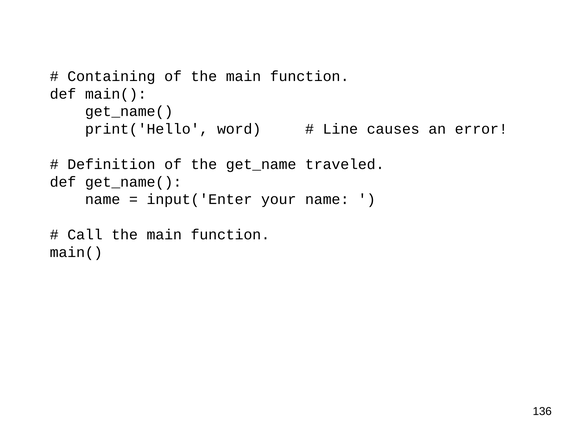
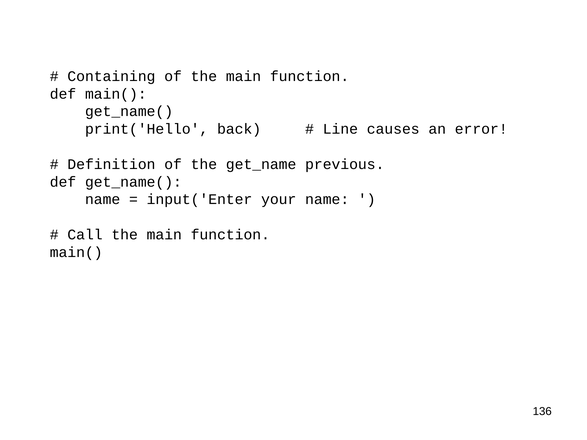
word: word -> back
traveled: traveled -> previous
